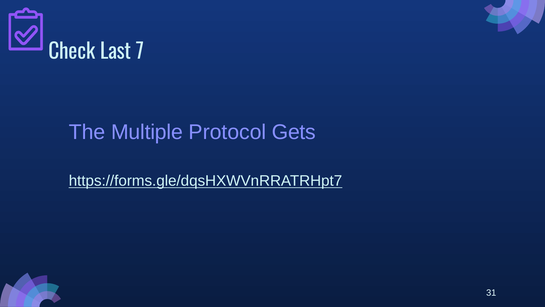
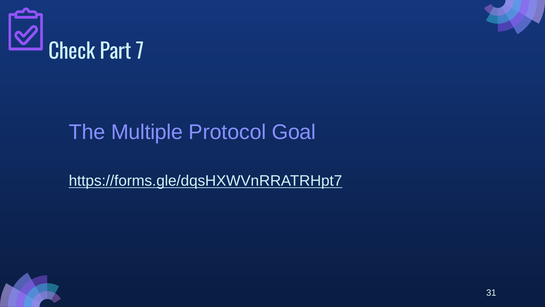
Last: Last -> Part
Gets: Gets -> Goal
